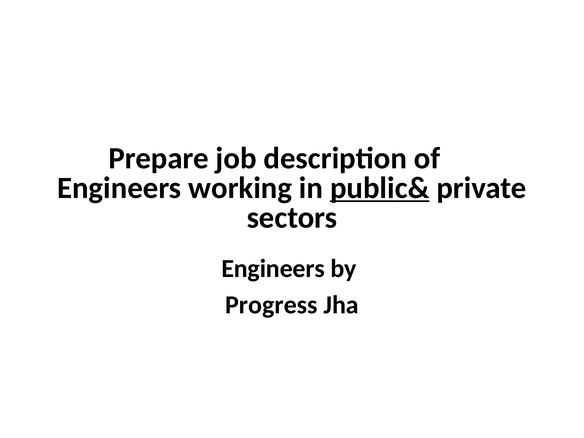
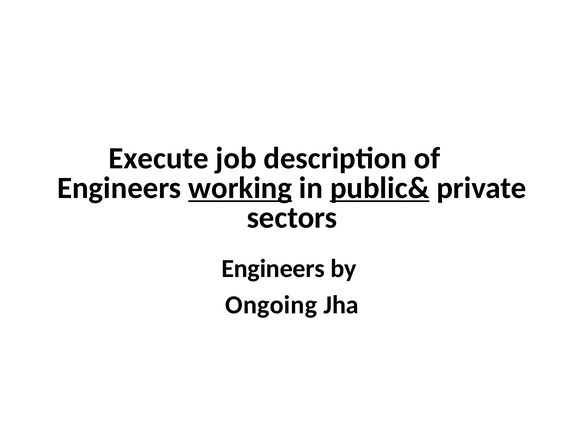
Prepare: Prepare -> Execute
working underline: none -> present
Progress: Progress -> Ongoing
